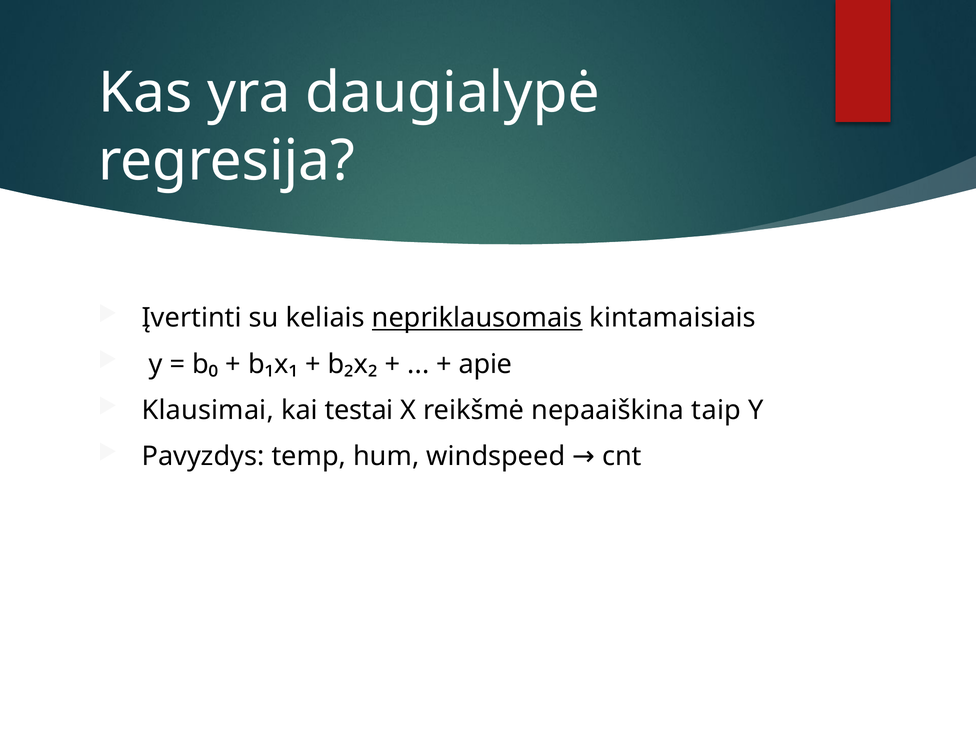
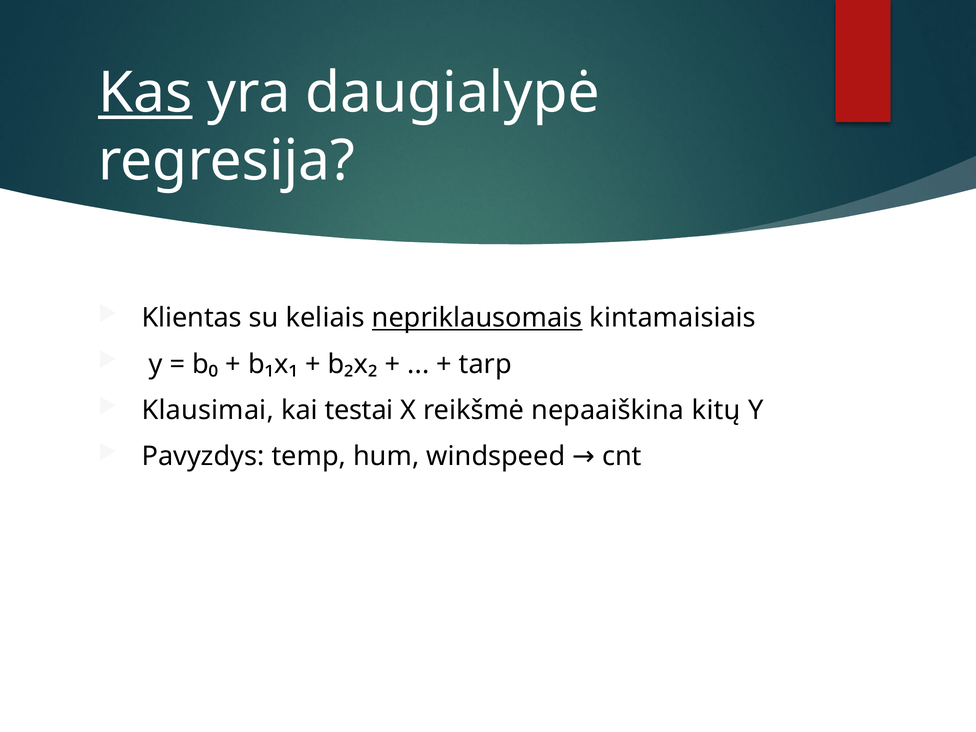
Kas underline: none -> present
Įvertinti: Įvertinti -> Klientas
apie: apie -> tarp
taip: taip -> kitų
